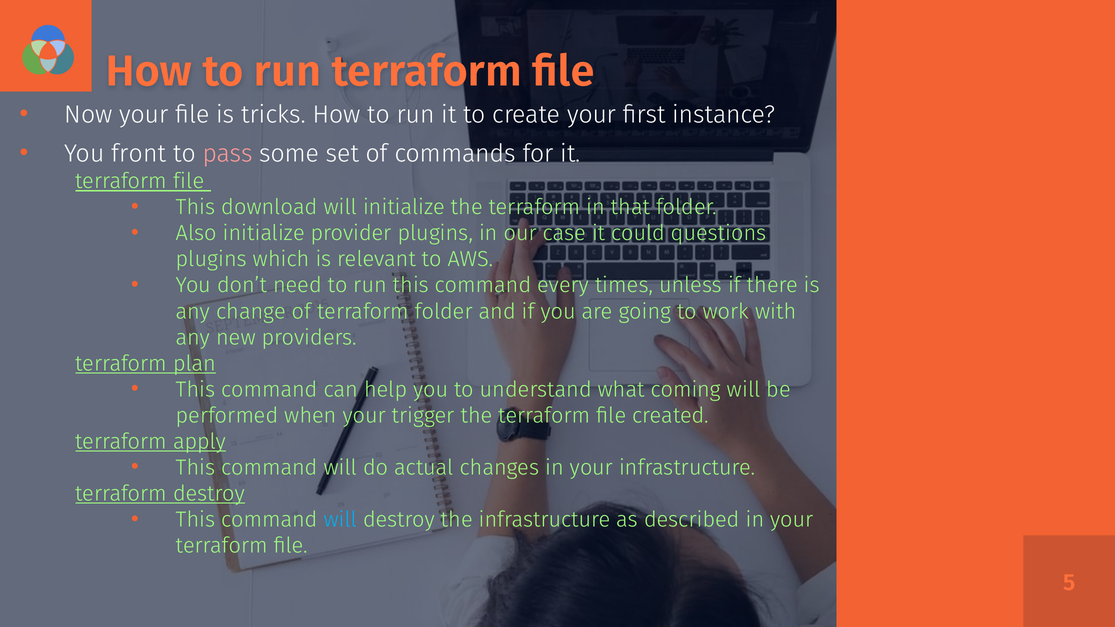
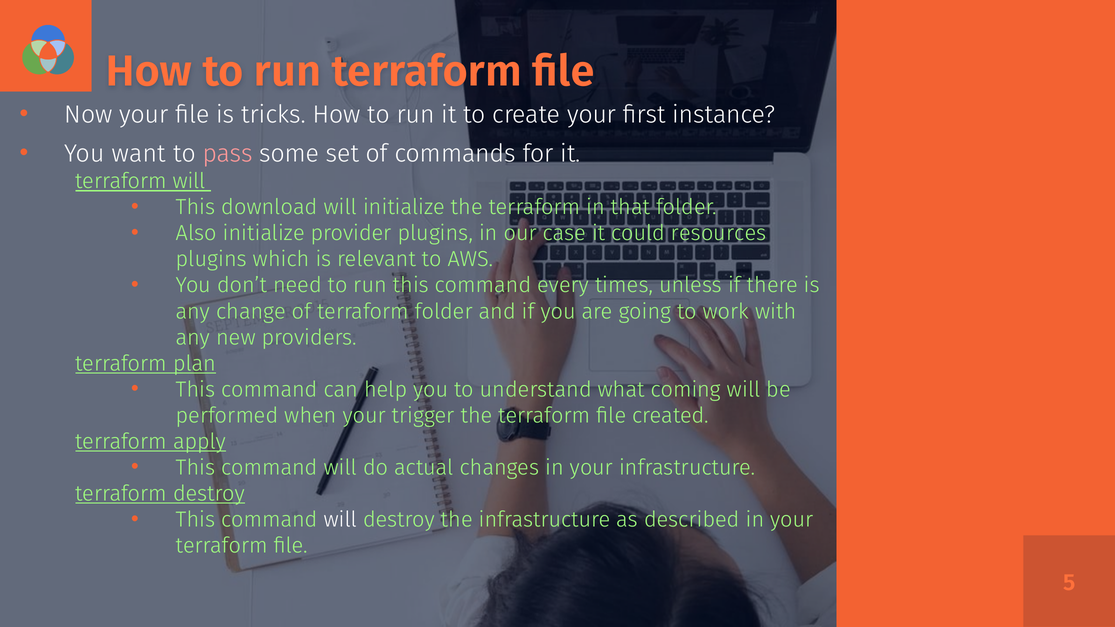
front: front -> want
file at (189, 181): file -> will
questions: questions -> resources
will at (340, 520) colour: light blue -> white
